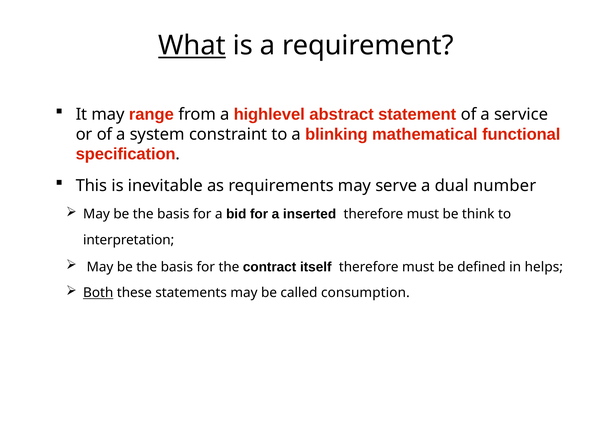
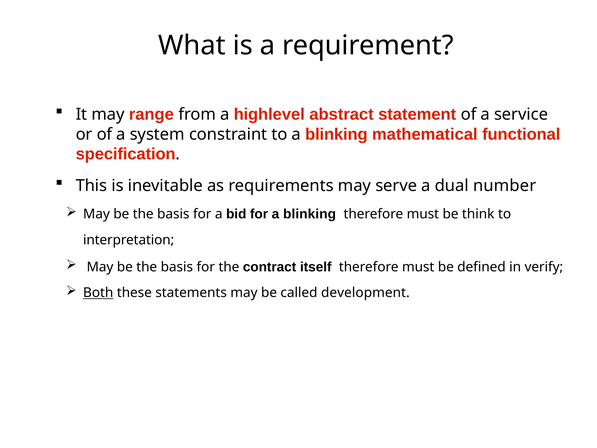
What underline: present -> none
for a inserted: inserted -> blinking
helps: helps -> verify
consumption: consumption -> development
